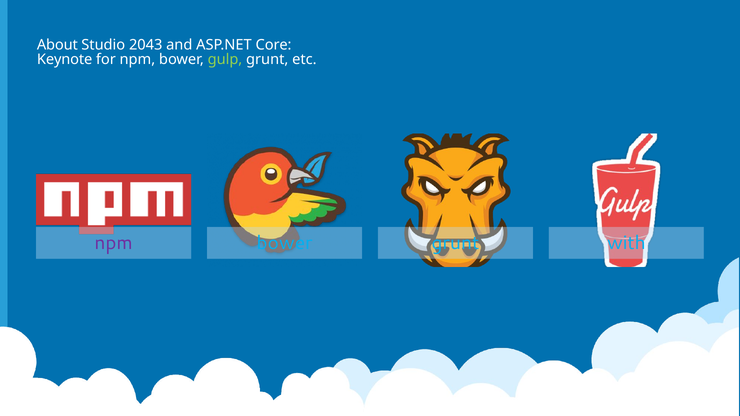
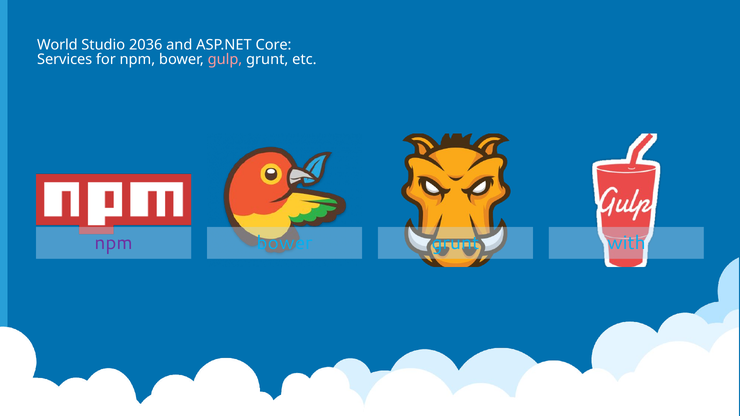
About: About -> World
2043: 2043 -> 2036
Keynote: Keynote -> Services
gulp colour: light green -> pink
